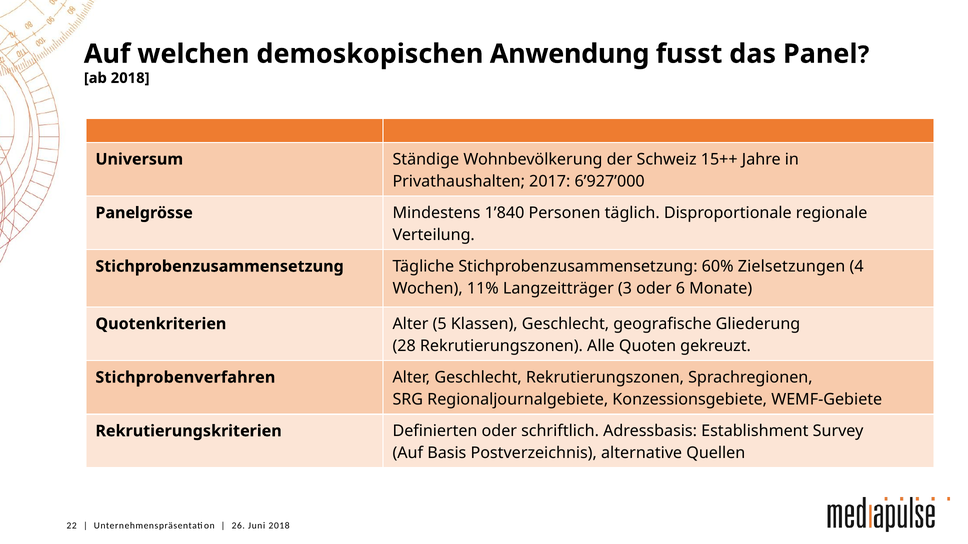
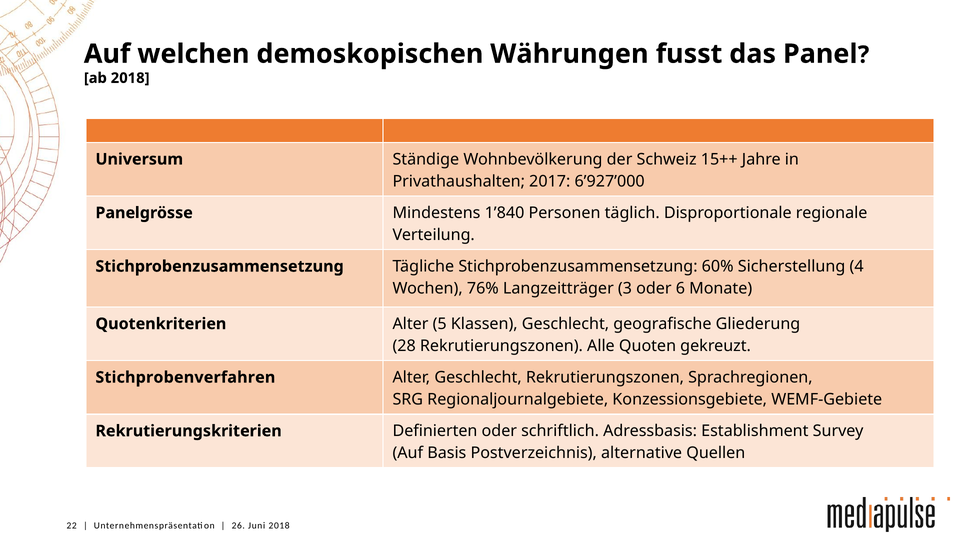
Anwendung: Anwendung -> Währungen
Zielsetzungen: Zielsetzungen -> Sicherstellung
11%: 11% -> 76%
